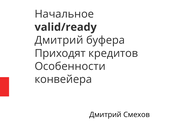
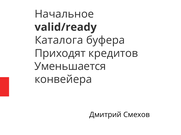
Дмитрий at (59, 40): Дмитрий -> Каталога
Особенности: Особенности -> Уменьшается
